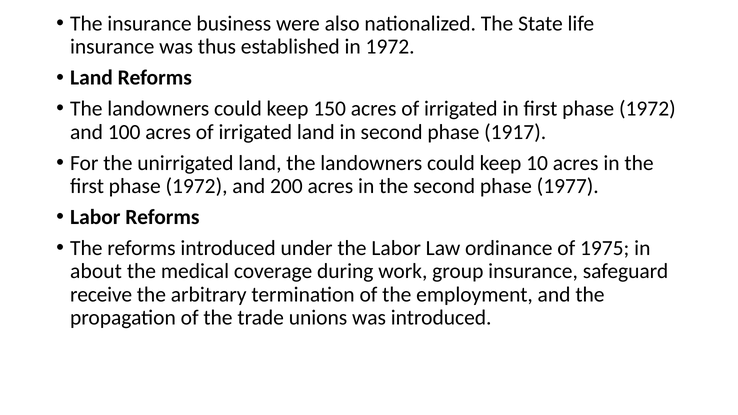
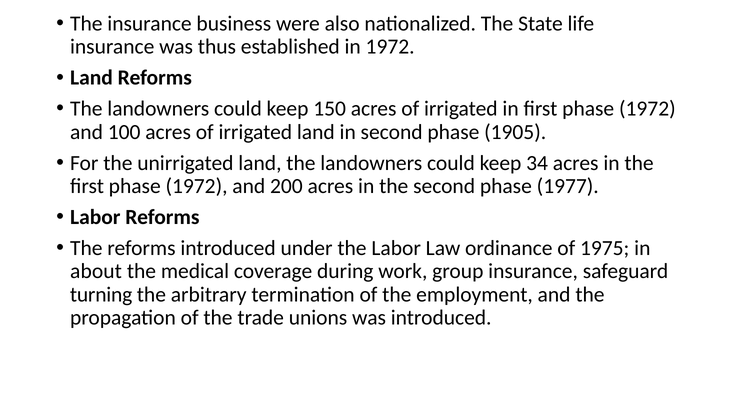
1917: 1917 -> 1905
10: 10 -> 34
receive: receive -> turning
